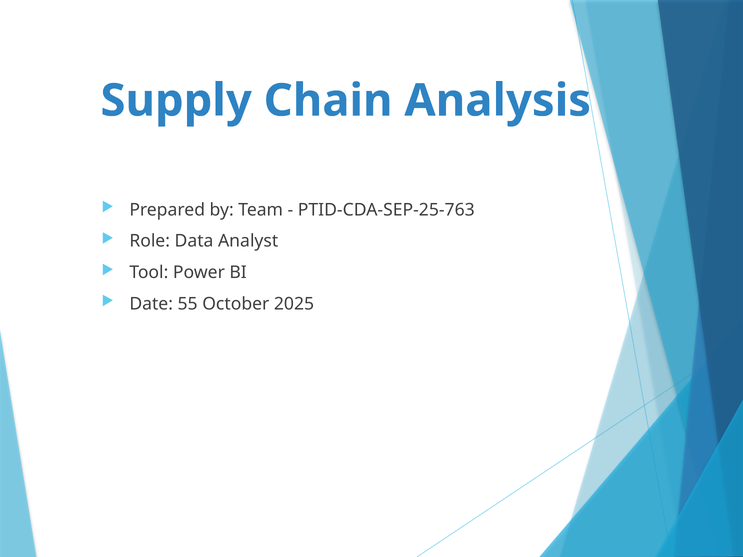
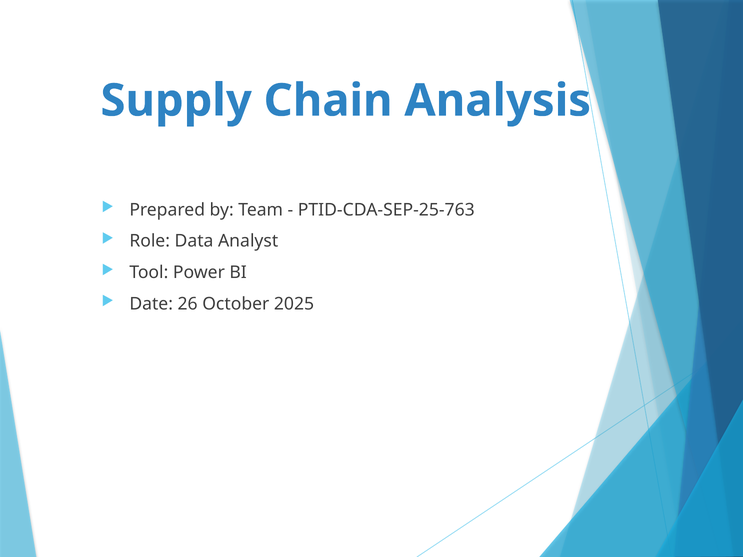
55: 55 -> 26
